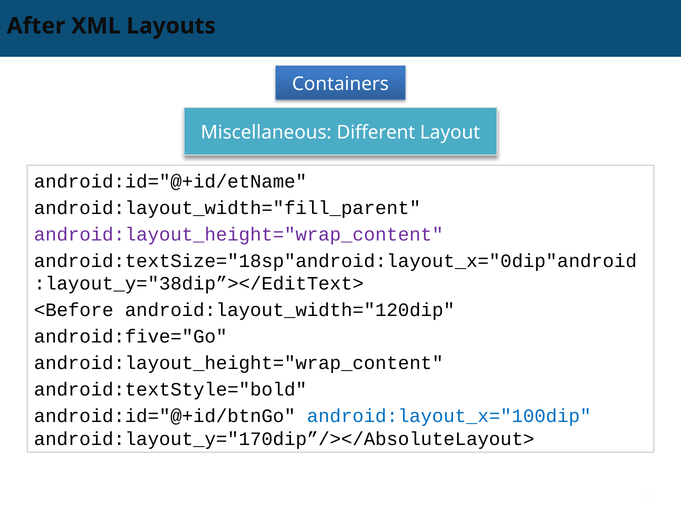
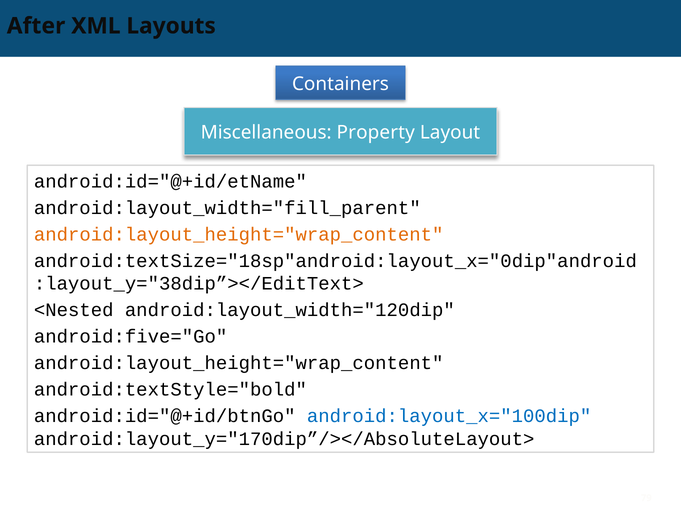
Different: Different -> Property
android:layout_height="wrap_content at (239, 234) colour: purple -> orange
<Before: <Before -> <Nested
